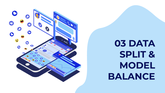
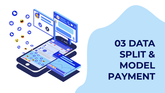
BALANCE: BALANCE -> PAYMENT
